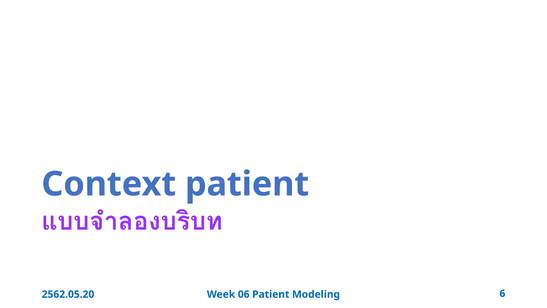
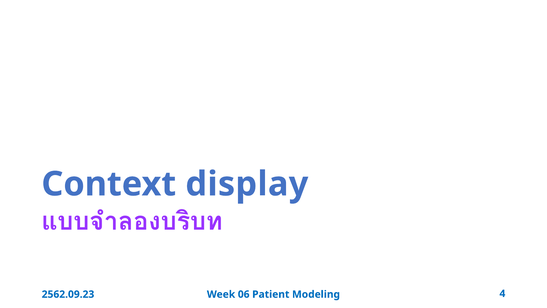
Context patient: patient -> display
2562.05.20: 2562.05.20 -> 2562.09.23
6: 6 -> 4
